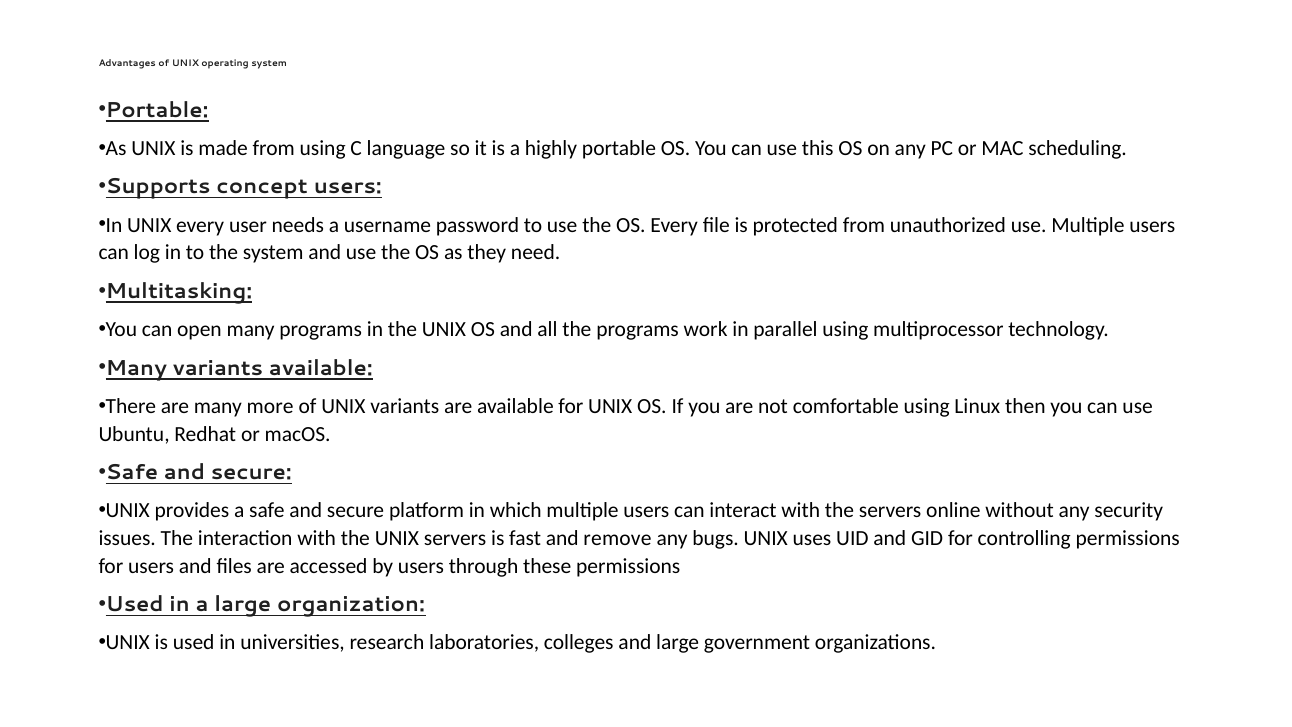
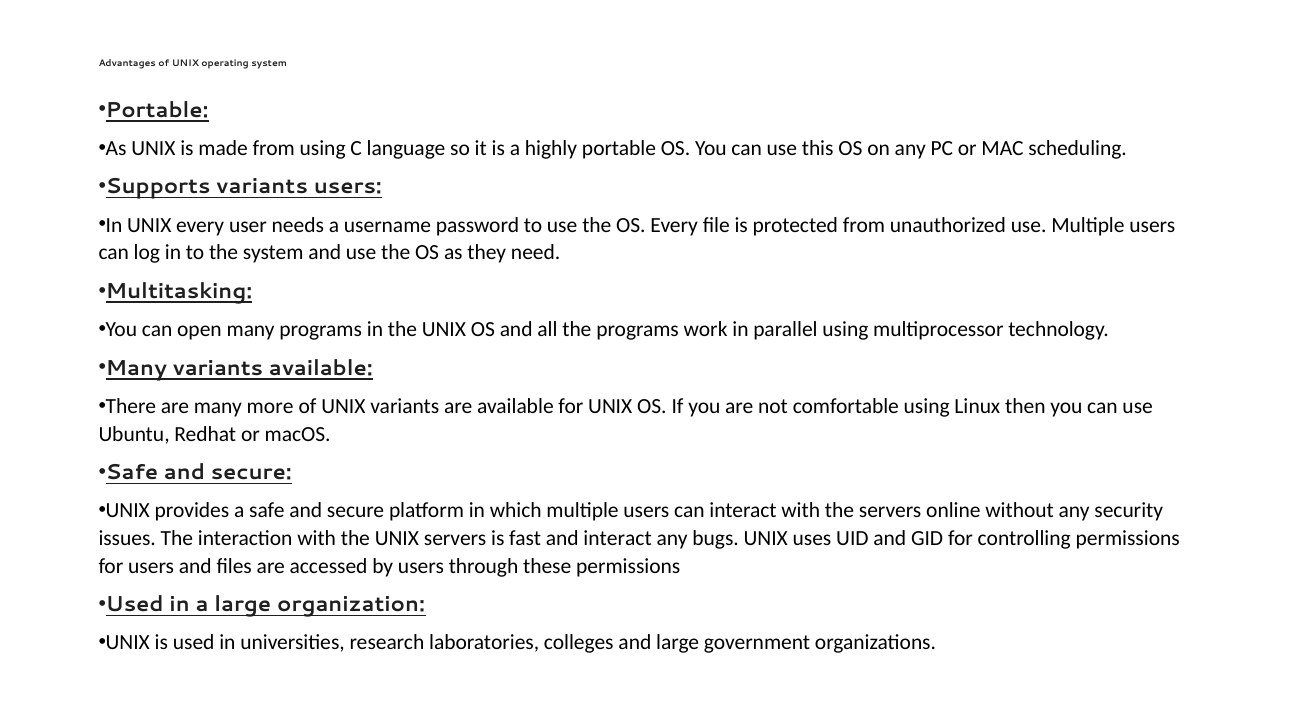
Supports concept: concept -> variants
and remove: remove -> interact
